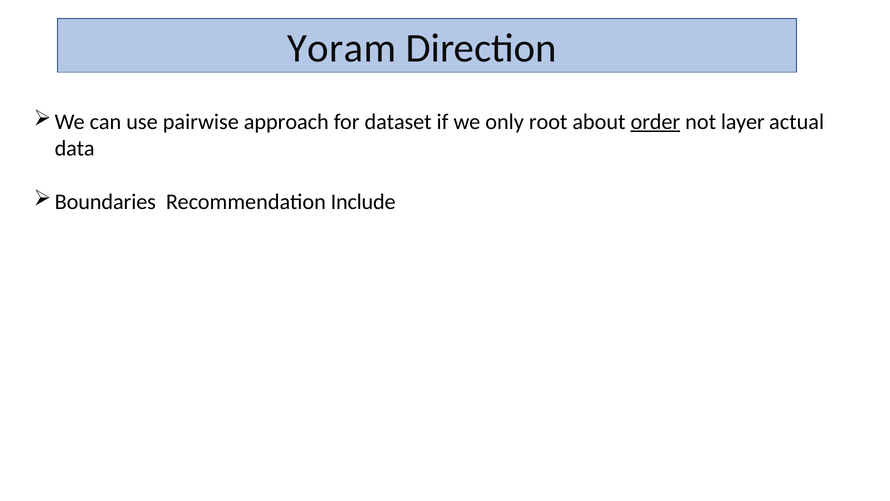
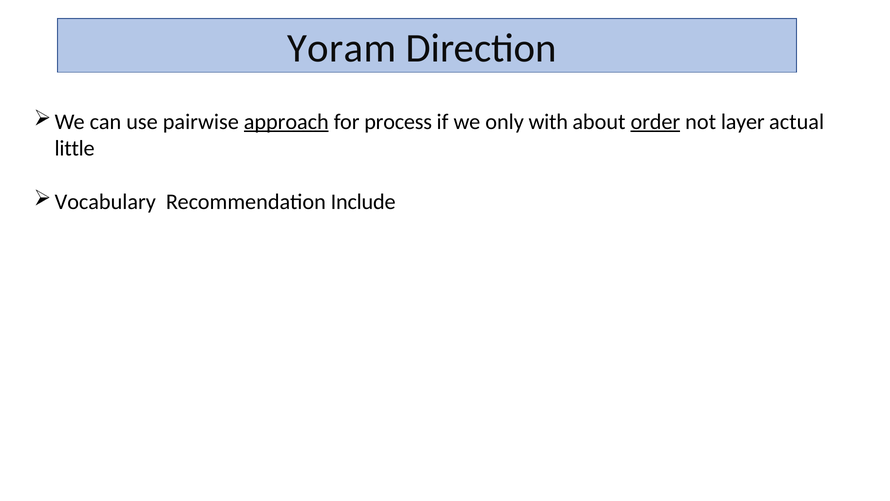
approach underline: none -> present
dataset: dataset -> process
root: root -> with
data: data -> little
Boundaries: Boundaries -> Vocabulary
